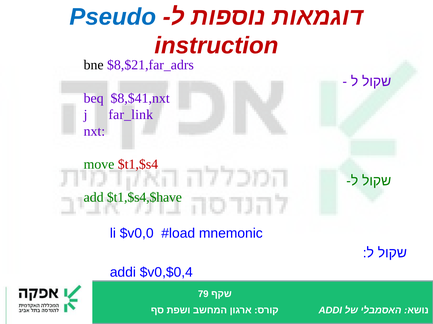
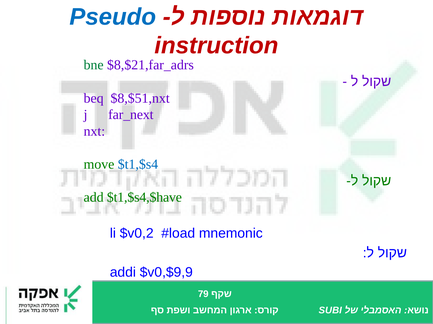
bne colour: black -> green
$8,$41,nxt: $8,$41,nxt -> $8,$51,nxt
far_link: far_link -> far_next
$t1,$s4 colour: red -> blue
$v0,0: $v0,0 -> $v0,2
$v0,$0,4: $v0,$0,4 -> $v0,$9,9
ADDI at (330, 311): ADDI -> SUBI
